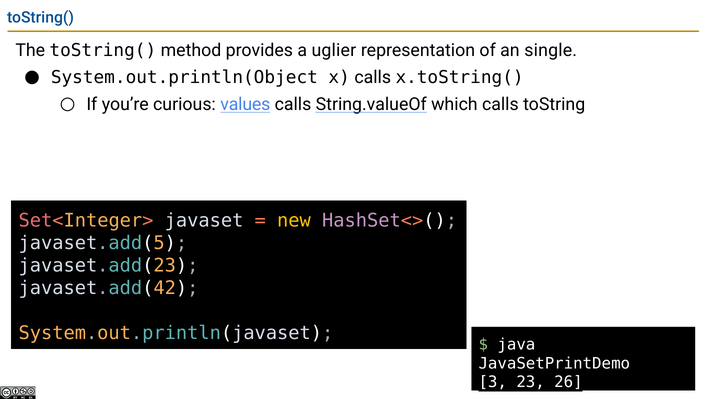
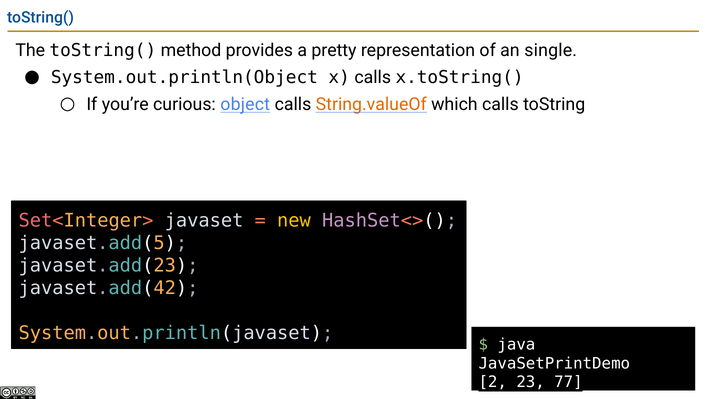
uglier: uglier -> pretty
values: values -> object
String.valueOf colour: black -> orange
3: 3 -> 2
26: 26 -> 77
